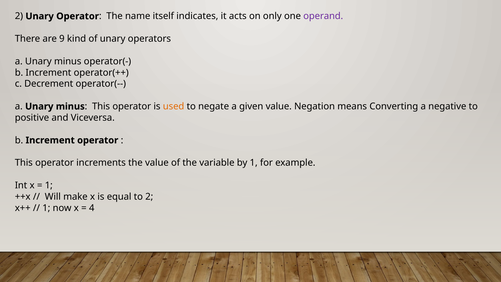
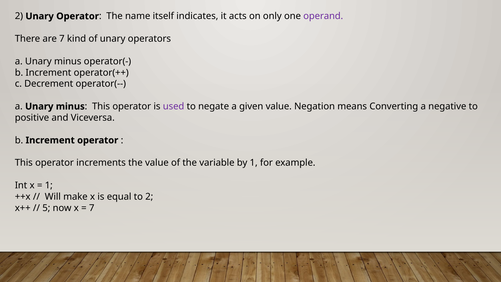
are 9: 9 -> 7
used colour: orange -> purple
1 at (46, 208): 1 -> 5
4 at (92, 208): 4 -> 7
